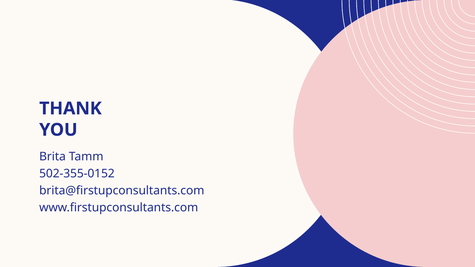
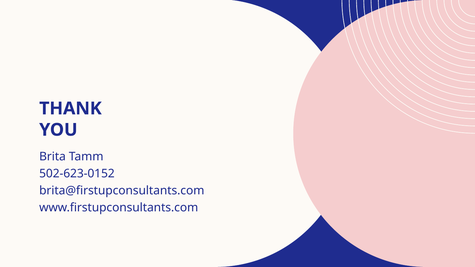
502-355-0152: 502-355-0152 -> 502-623-0152
